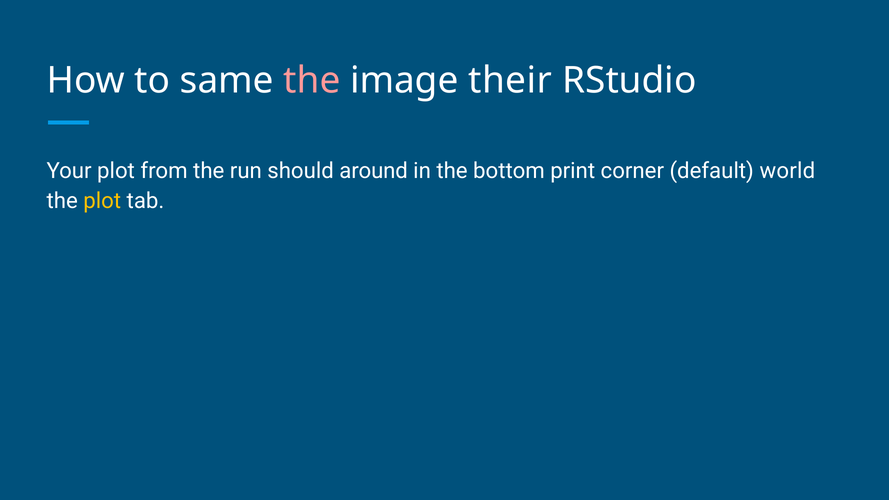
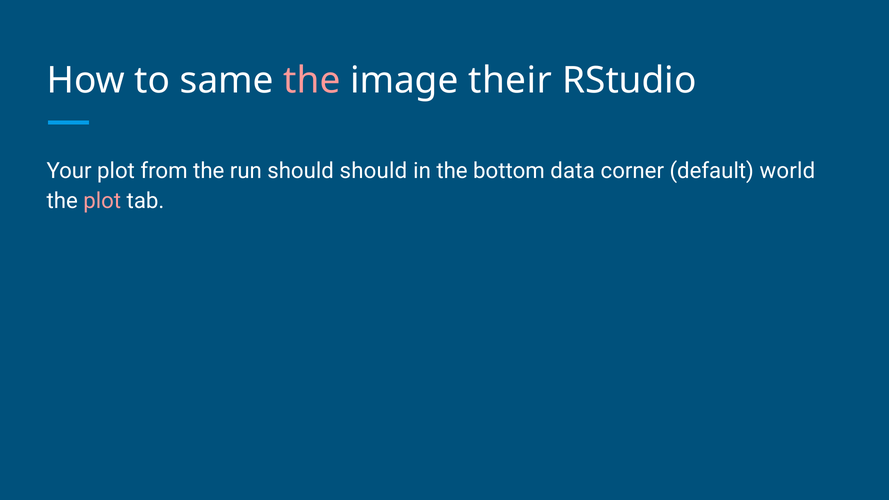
should around: around -> should
print: print -> data
plot at (102, 201) colour: yellow -> pink
